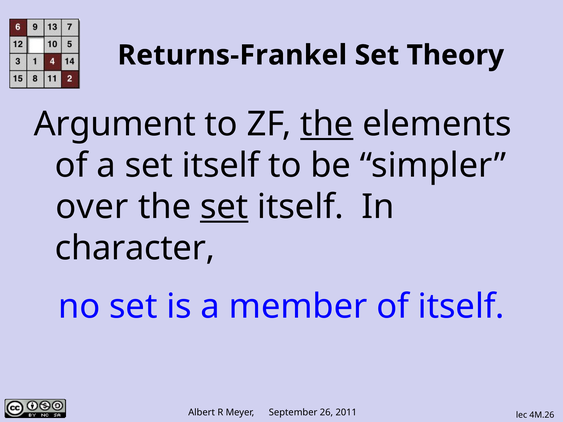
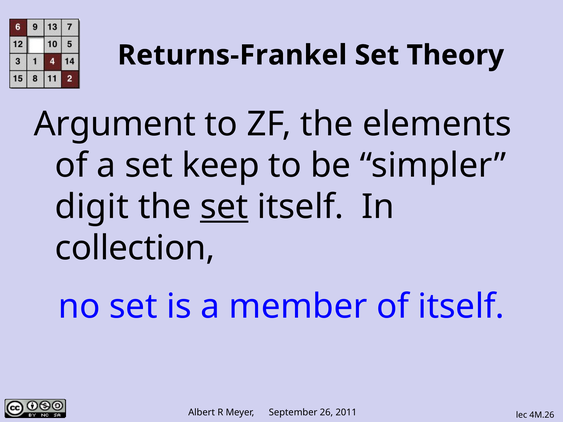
the at (327, 124) underline: present -> none
a set itself: itself -> keep
over: over -> digit
character: character -> collection
